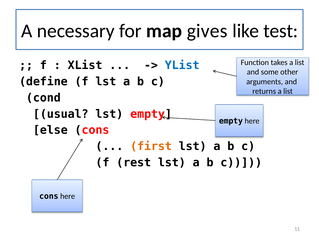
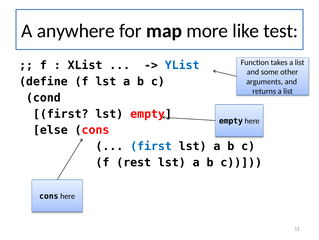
necessary: necessary -> anywhere
gives: gives -> more
usual at (61, 114): usual -> first
first at (151, 146) colour: orange -> blue
